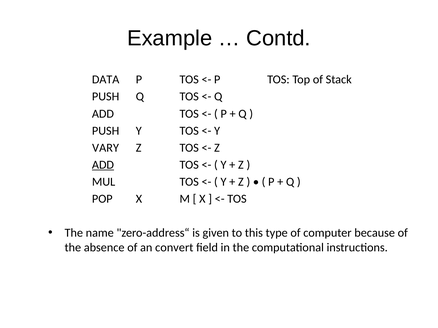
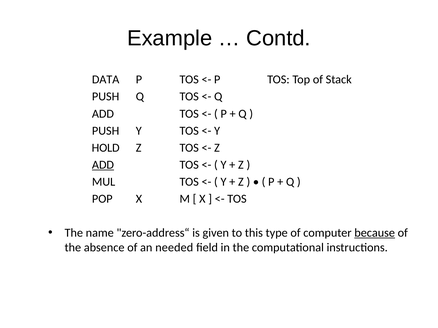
VARY: VARY -> HOLD
because underline: none -> present
convert: convert -> needed
